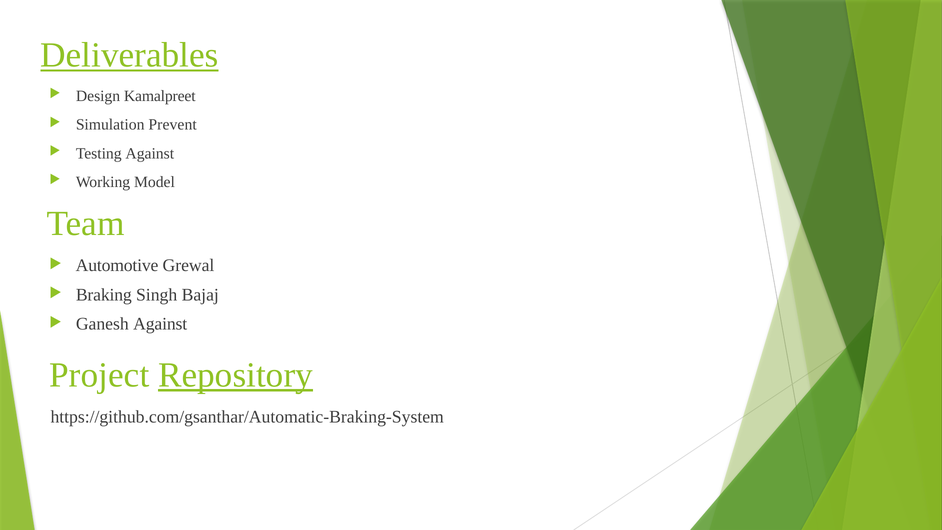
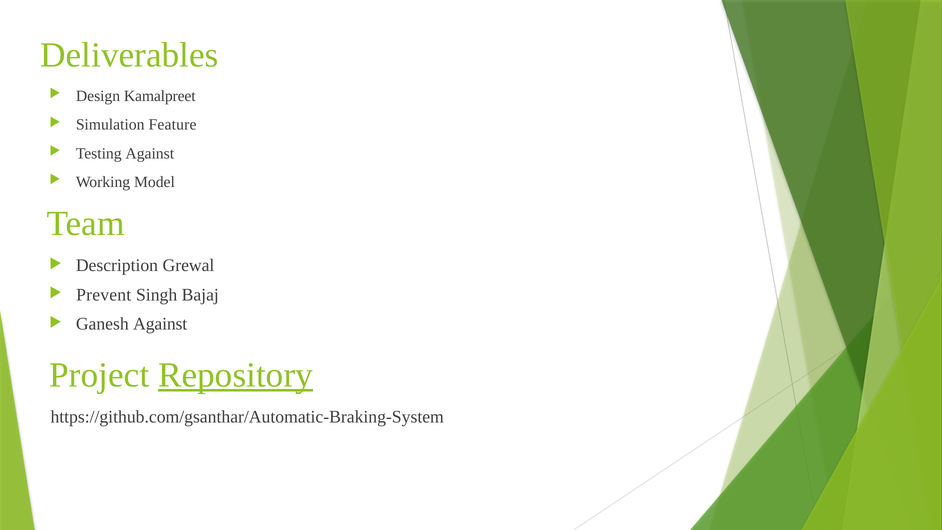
Deliverables underline: present -> none
Prevent: Prevent -> Feature
Automotive: Automotive -> Description
Braking: Braking -> Prevent
